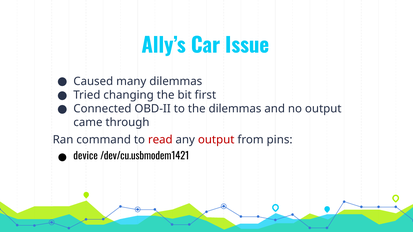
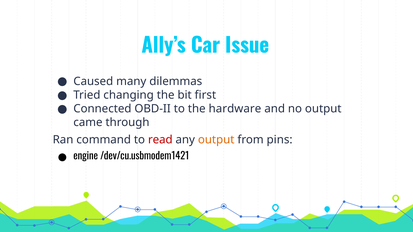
the dilemmas: dilemmas -> hardware
output at (216, 140) colour: red -> orange
device: device -> engine
